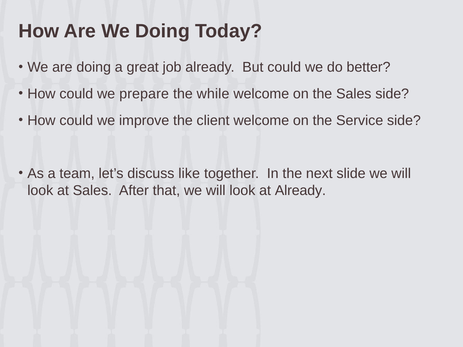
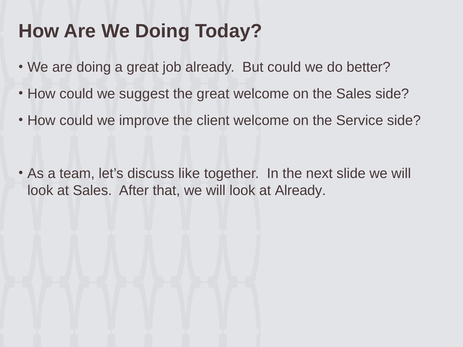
prepare: prepare -> suggest
the while: while -> great
